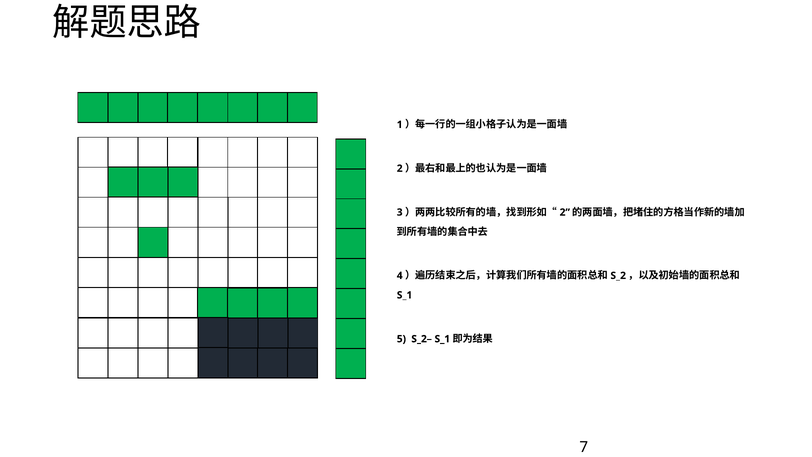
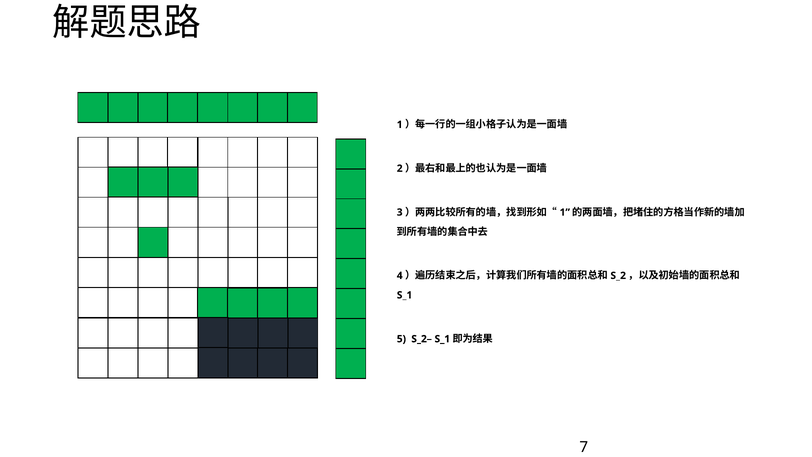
2 at (565, 212): 2 -> 1
